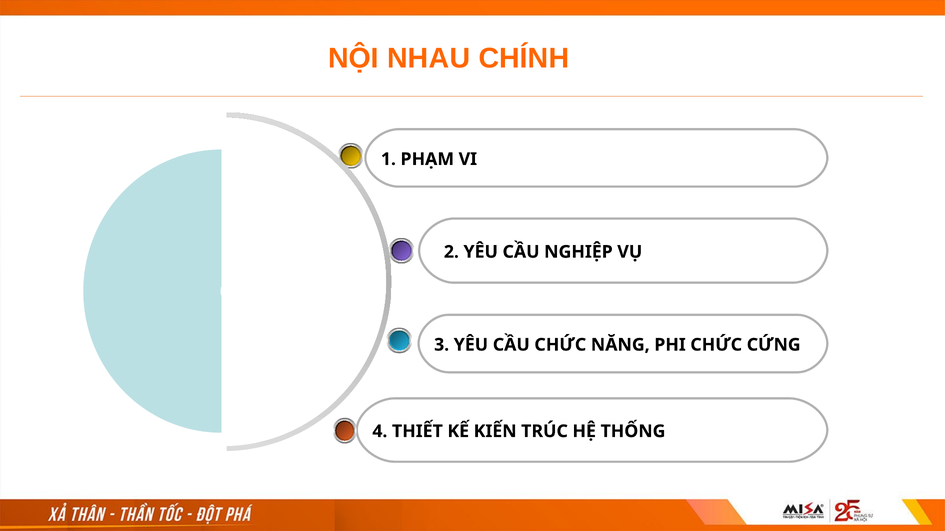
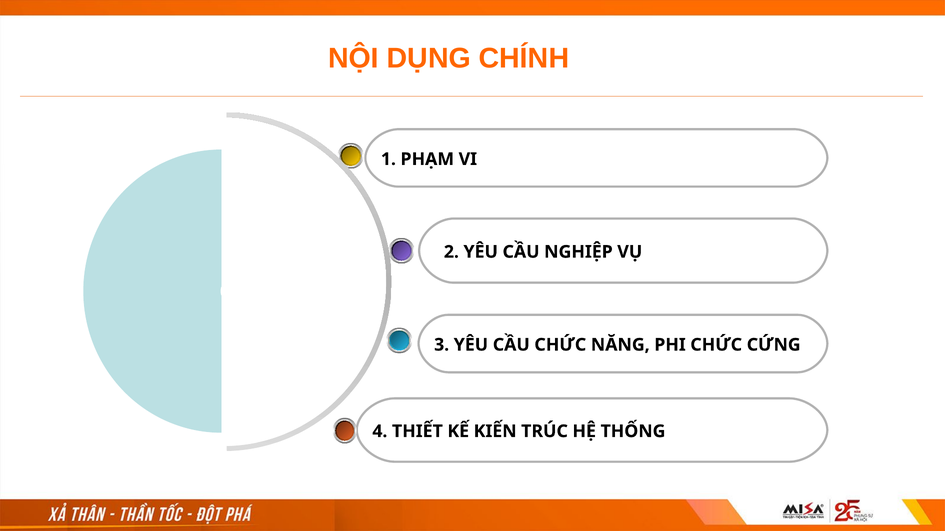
NHAU: NHAU -> DỤNG
